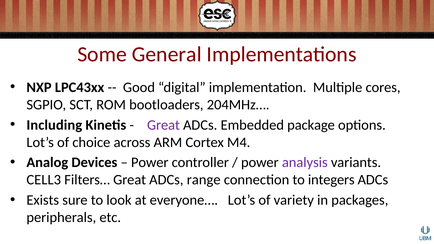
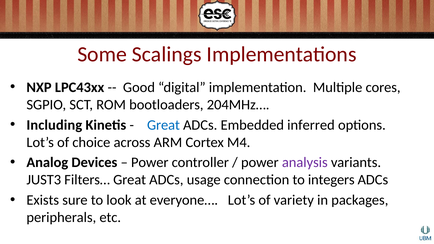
General: General -> Scalings
Great at (163, 125) colour: purple -> blue
package: package -> inferred
CELL3: CELL3 -> JUST3
range: range -> usage
